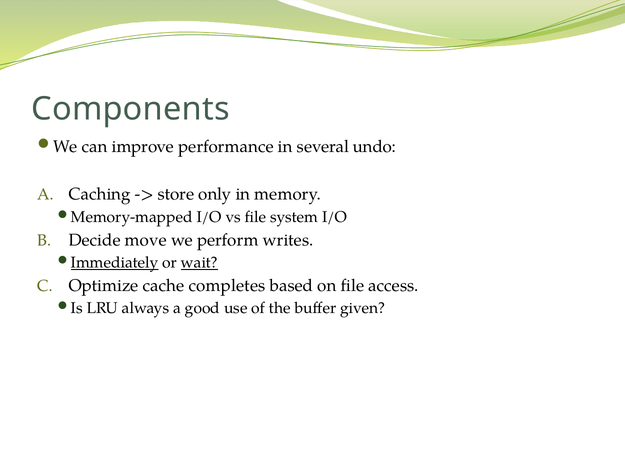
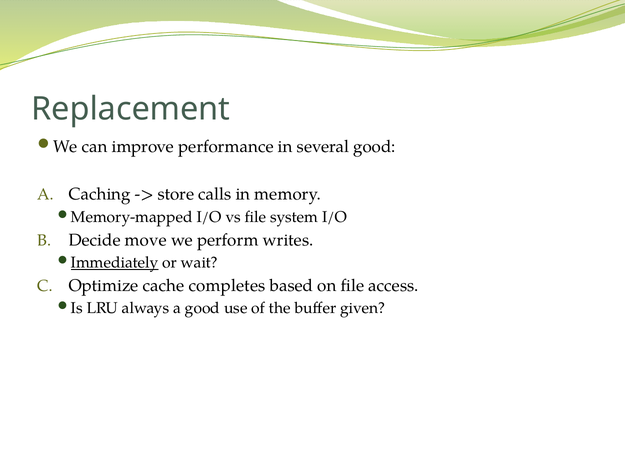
Components: Components -> Replacement
several undo: undo -> good
only: only -> calls
wait underline: present -> none
